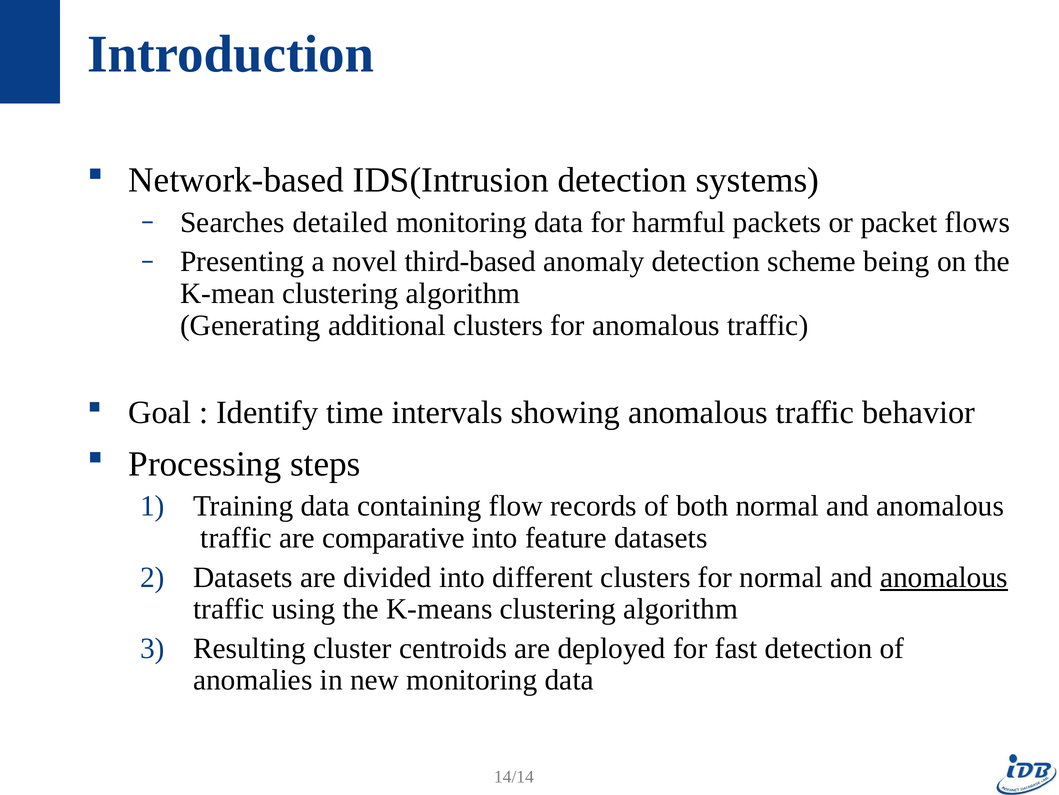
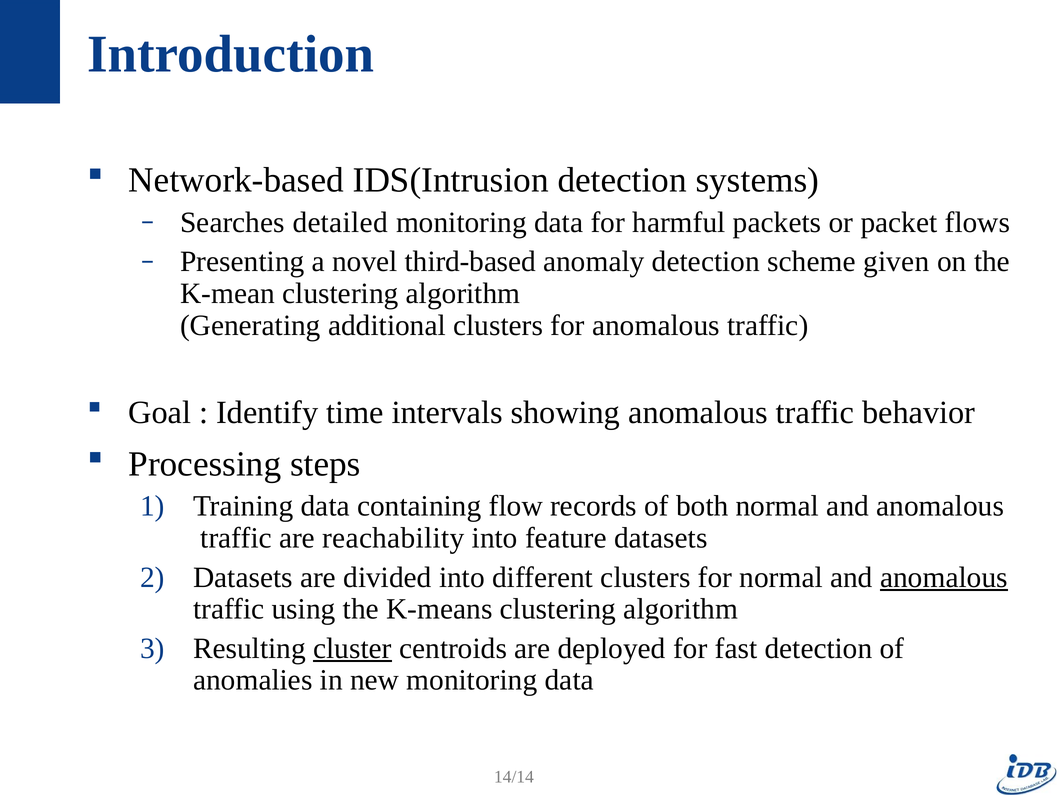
being: being -> given
comparative: comparative -> reachability
cluster underline: none -> present
